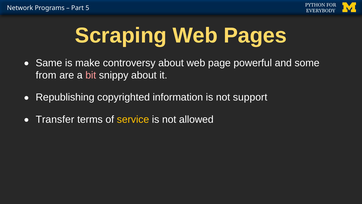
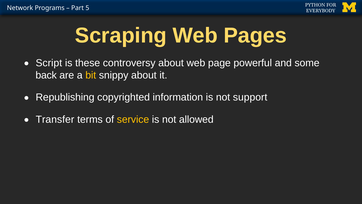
Same: Same -> Script
make: make -> these
from: from -> back
bit colour: pink -> yellow
